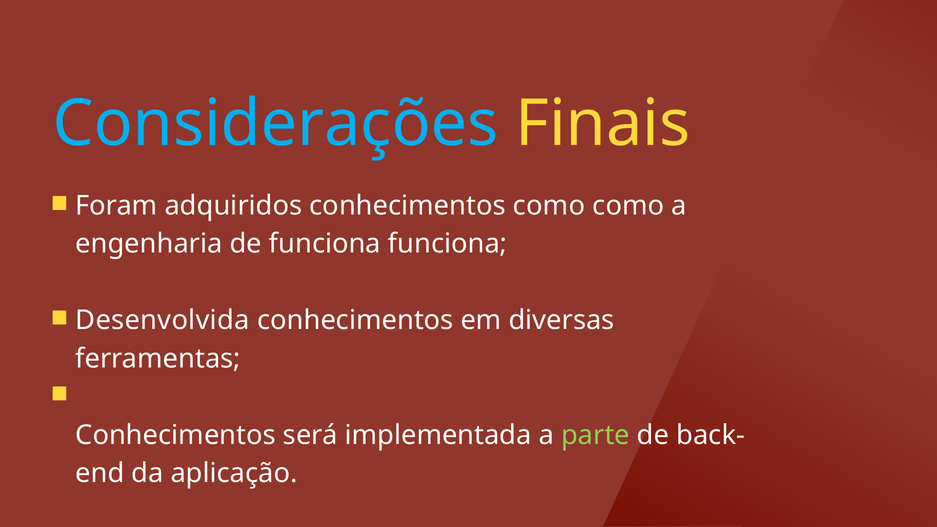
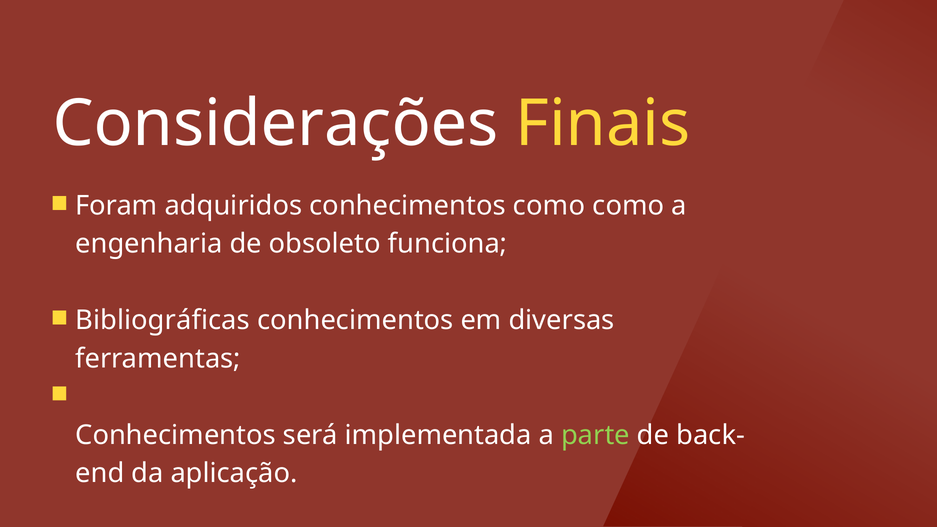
Considerações colour: light blue -> white
de funciona: funciona -> obsoleto
Desenvolvida: Desenvolvida -> Bibliográficas
